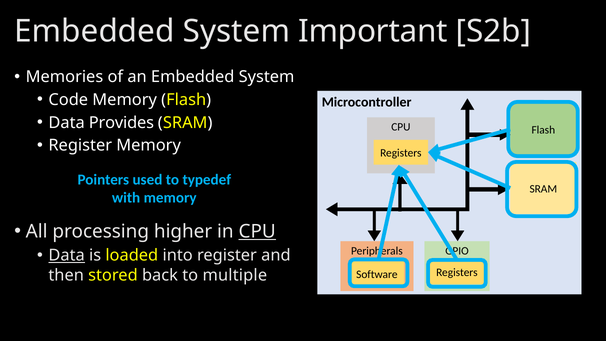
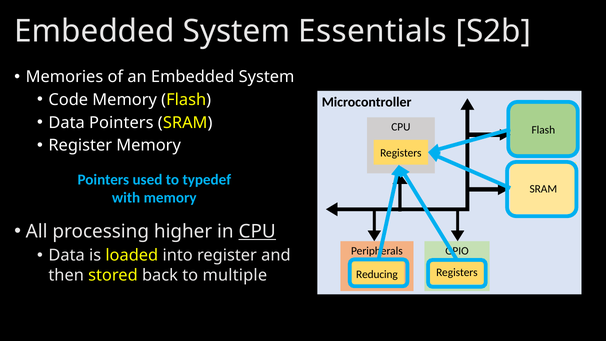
Important: Important -> Essentials
Data Provides: Provides -> Pointers
Data at (67, 255) underline: present -> none
Software: Software -> Reducing
